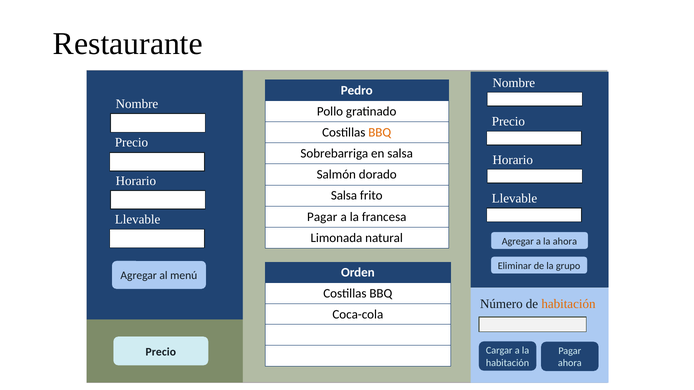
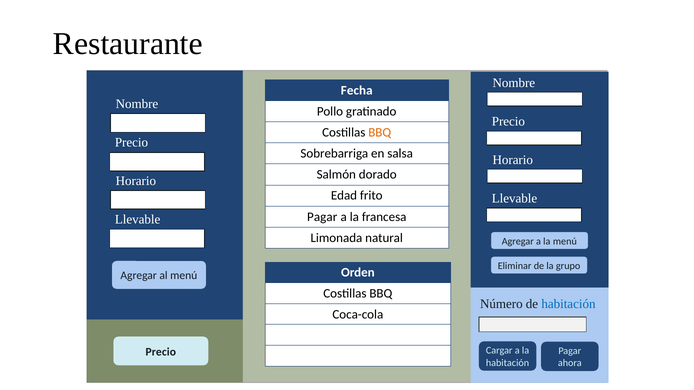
Pedro: Pedro -> Fecha
Salsa at (344, 196): Salsa -> Edad
la ahora: ahora -> menú
habitación at (568, 304) colour: orange -> blue
